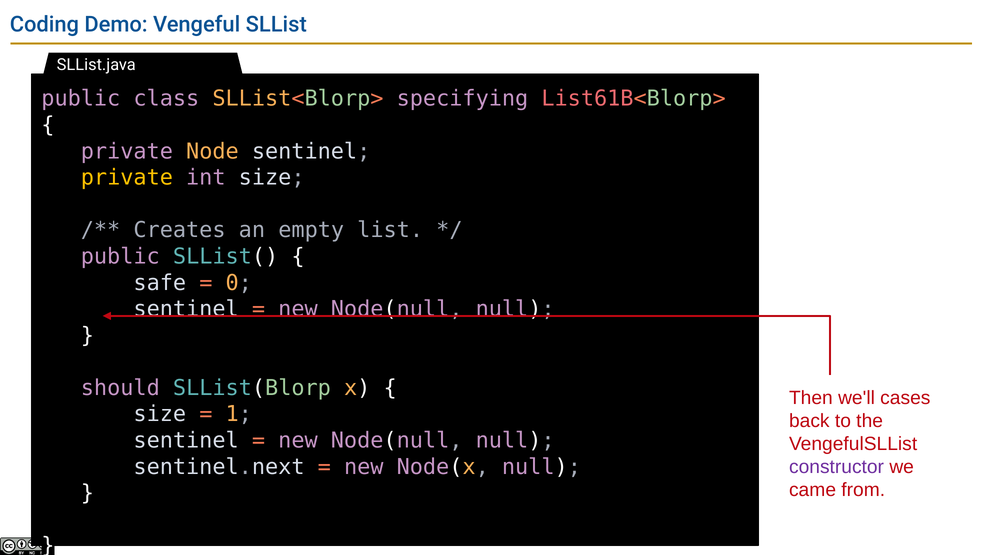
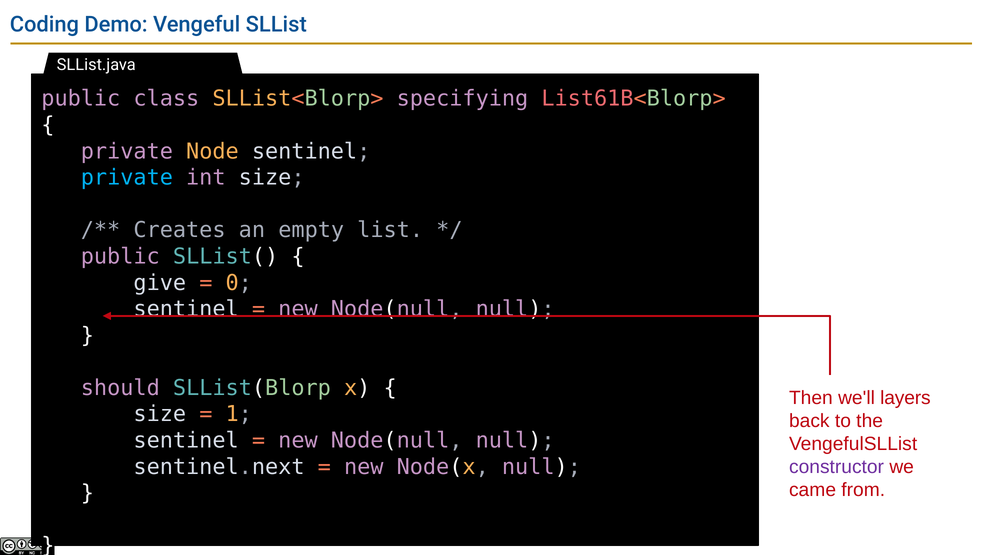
private at (127, 178) colour: yellow -> light blue
safe: safe -> give
cases: cases -> layers
